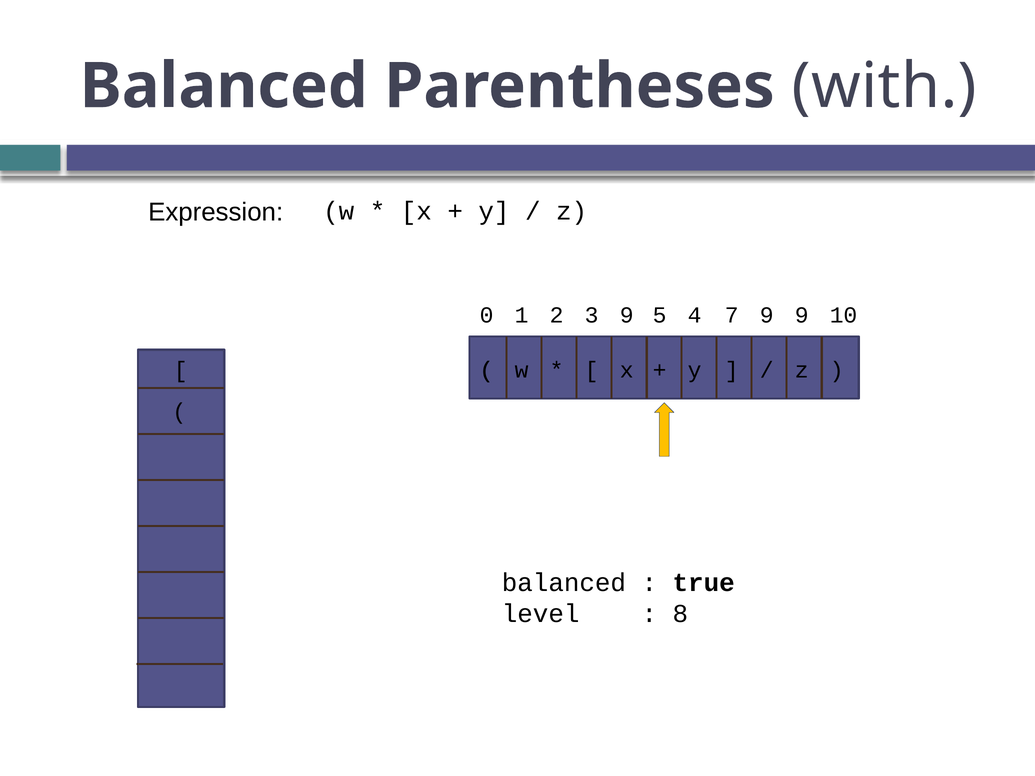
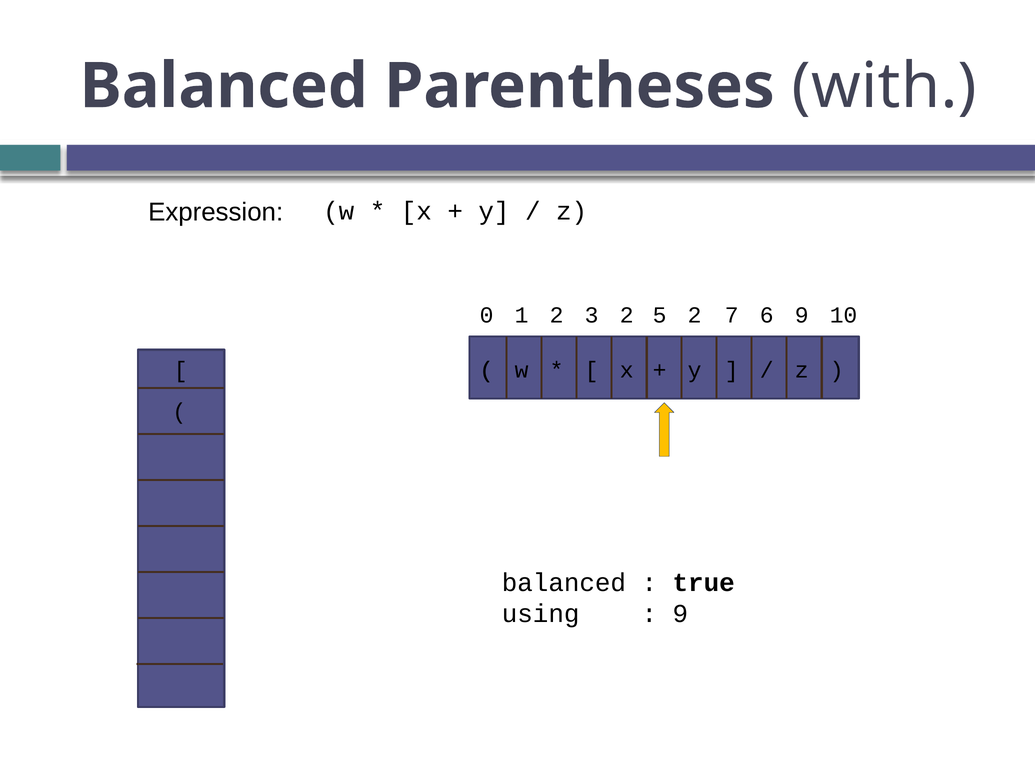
1 9: 9 -> 2
5 4: 4 -> 2
7 9: 9 -> 6
level: level -> using
8 at (680, 614): 8 -> 9
